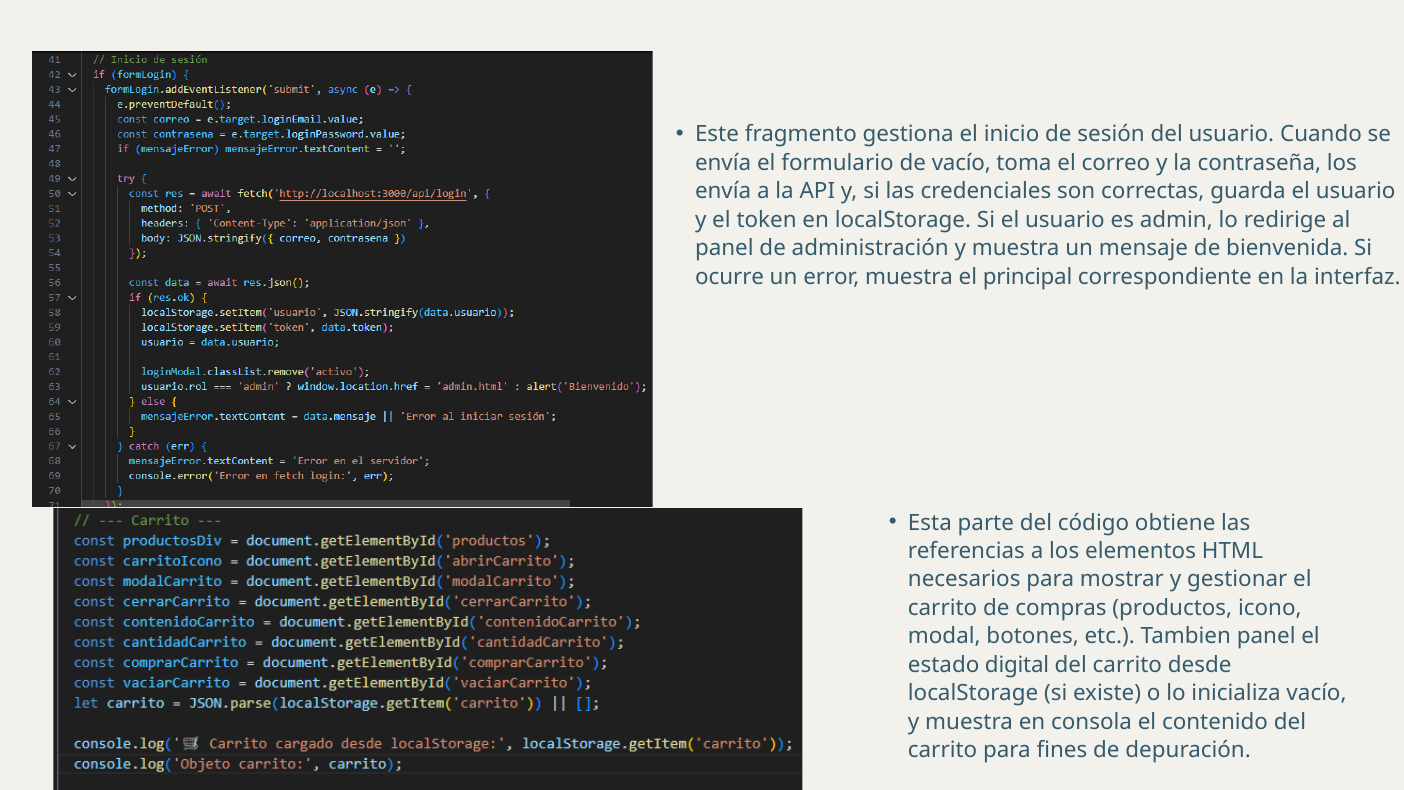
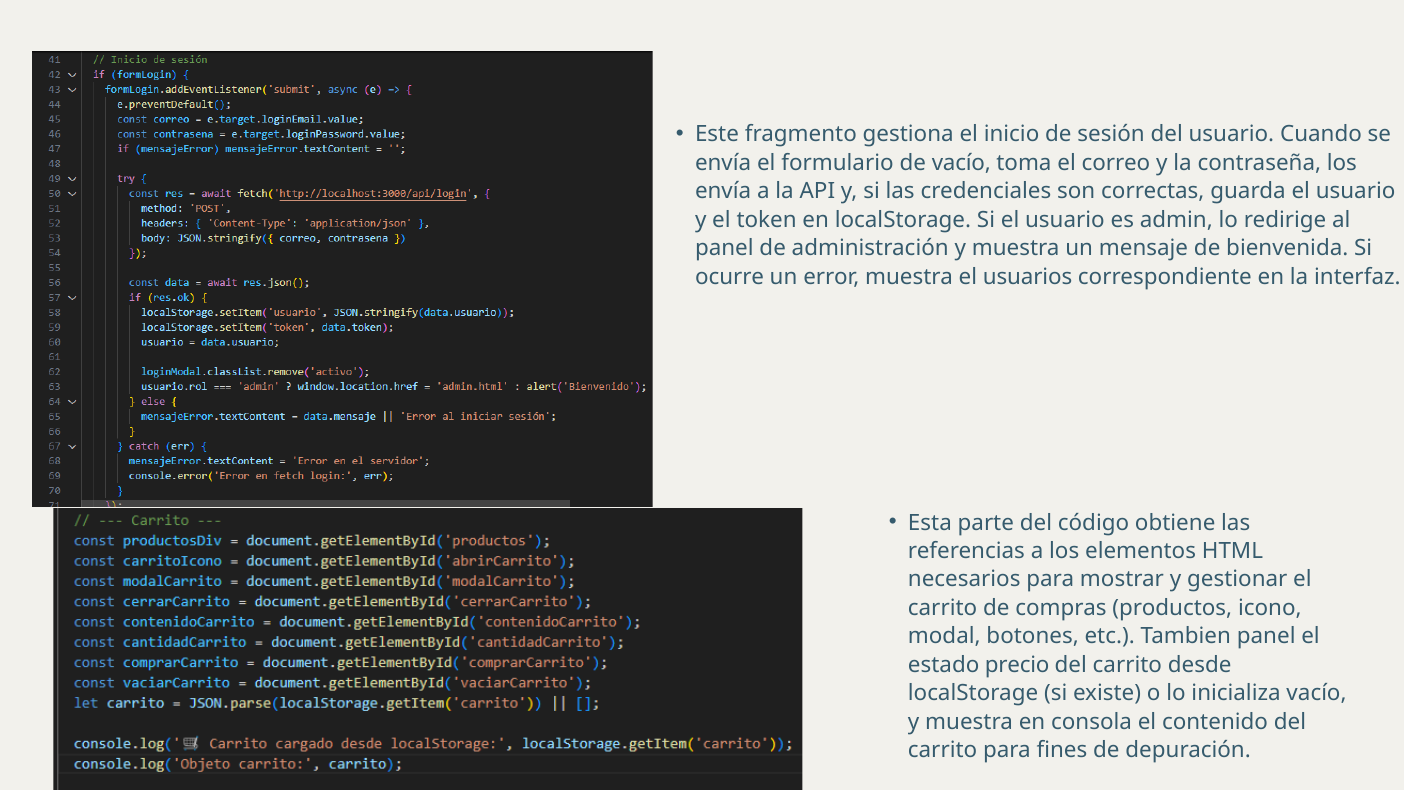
principal: principal -> usuarios
digital: digital -> precio
